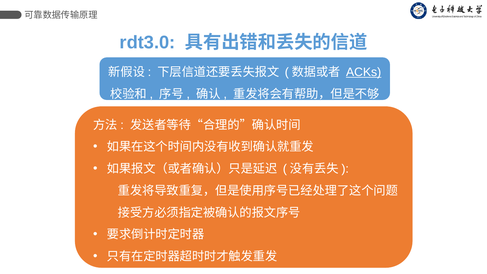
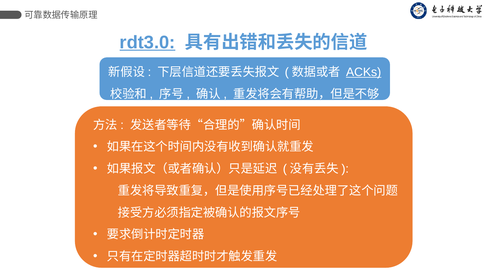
rdt3.0 underline: none -> present
